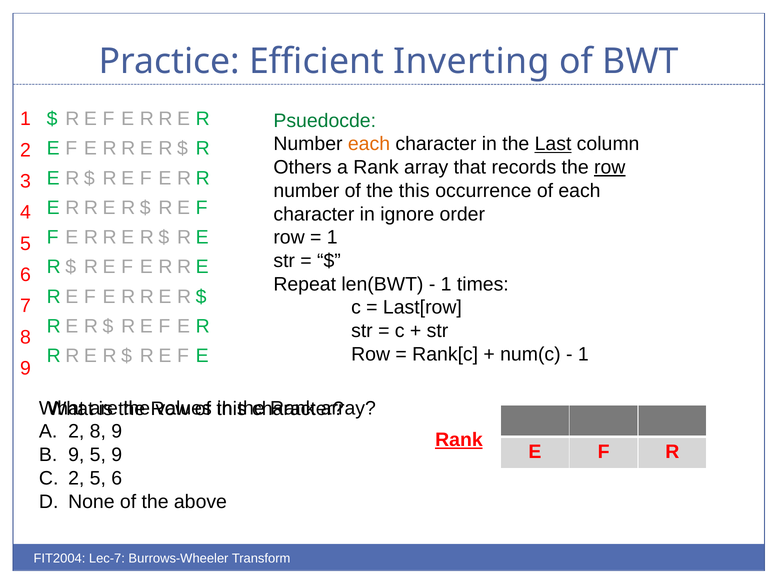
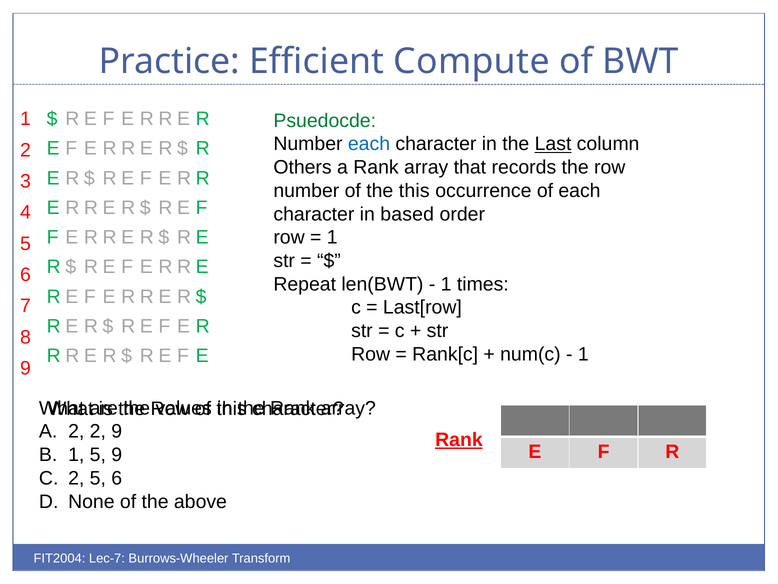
Inverting: Inverting -> Compute
each at (369, 144) colour: orange -> blue
row at (610, 167) underline: present -> none
ignore: ignore -> based
2 8: 8 -> 2
9 at (76, 455): 9 -> 1
